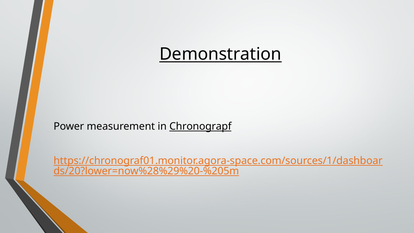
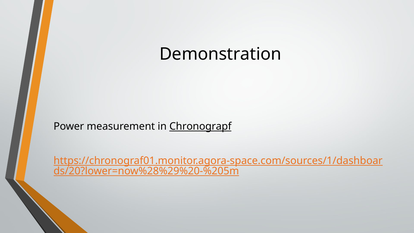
Demonstration underline: present -> none
